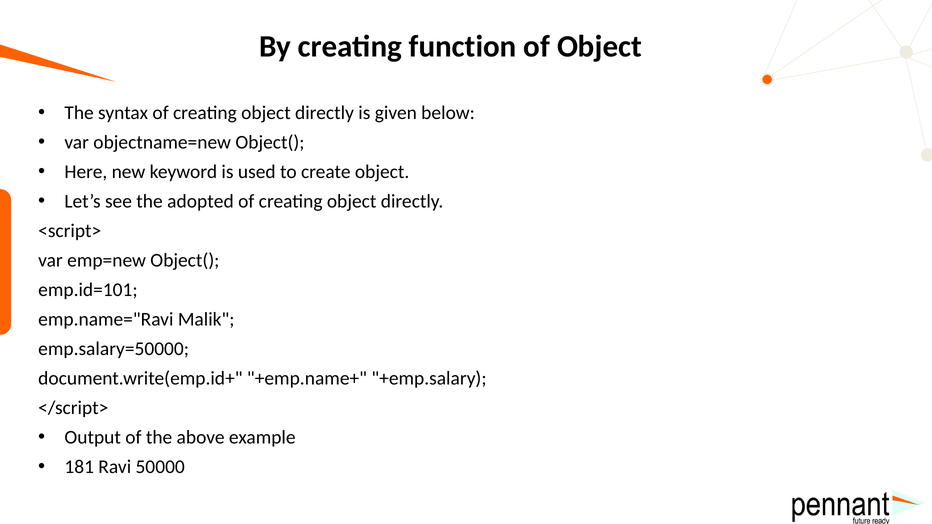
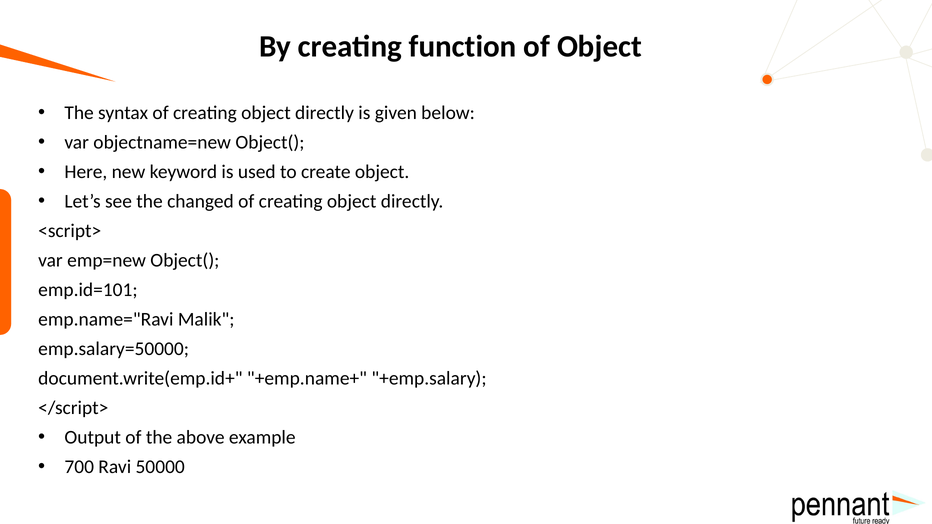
adopted: adopted -> changed
181: 181 -> 700
